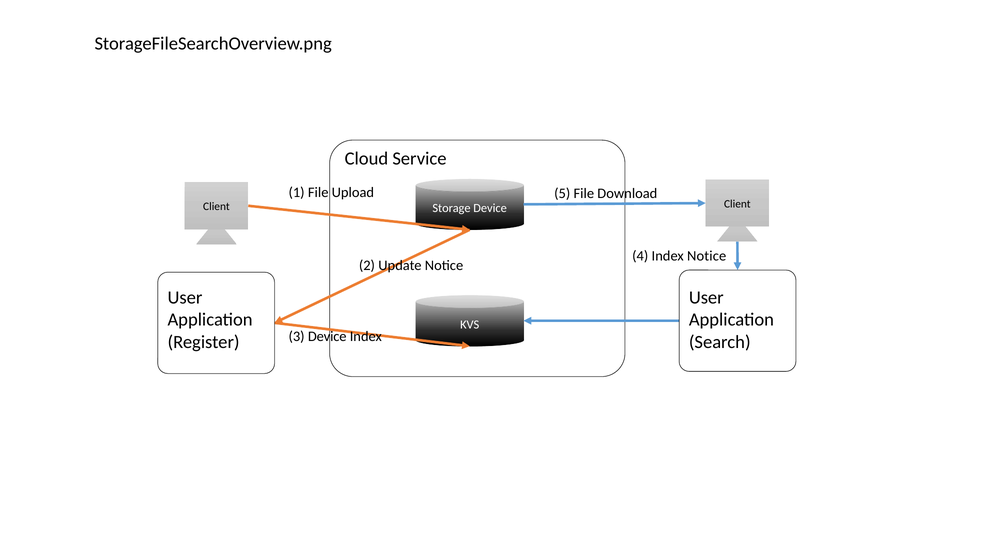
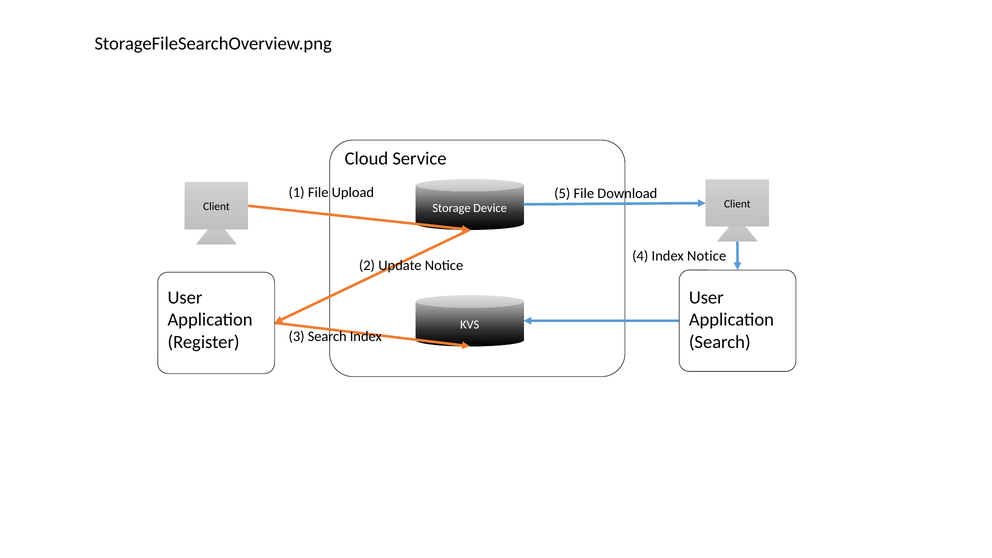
3 Device: Device -> Search
